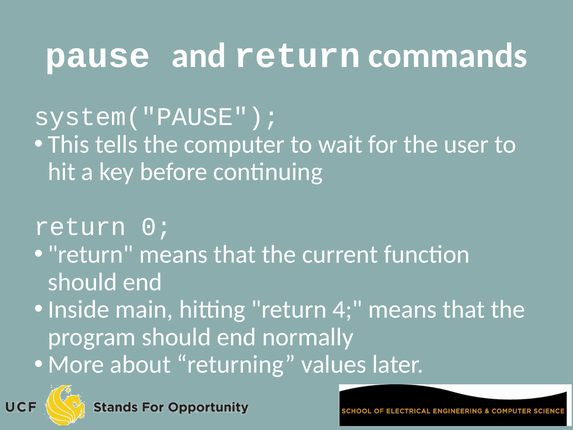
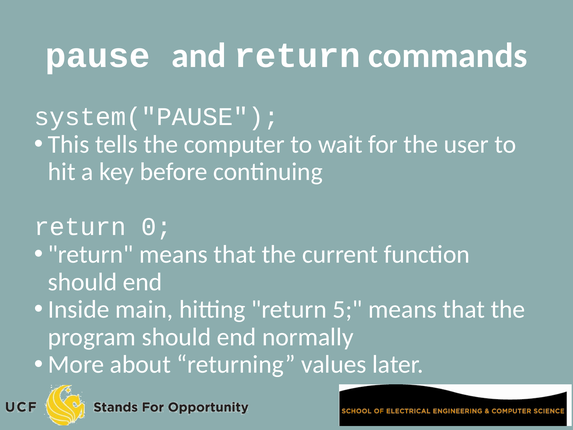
4: 4 -> 5
